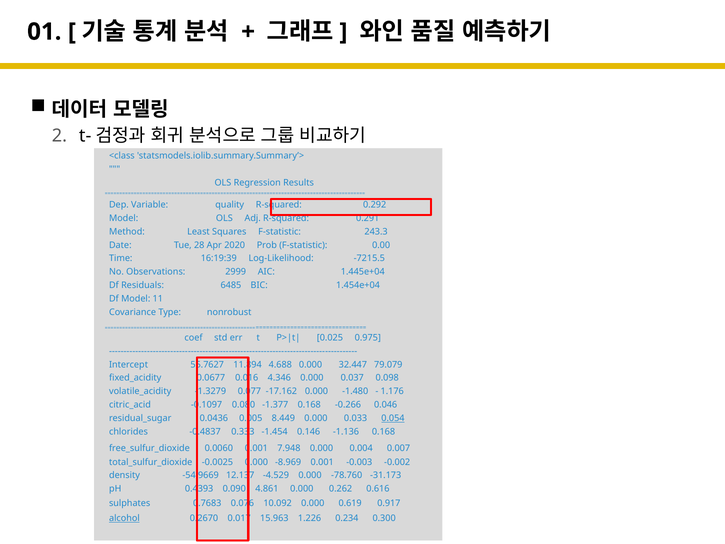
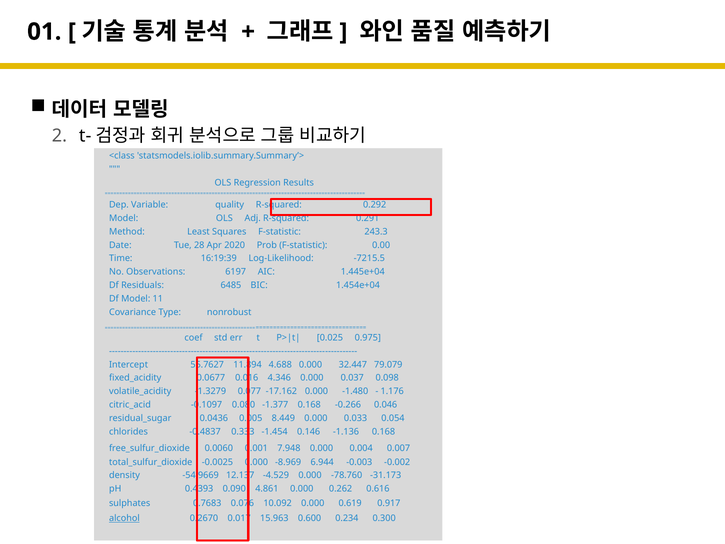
2999: 2999 -> 6197
0.054 underline: present -> none
-8.969 0.001: 0.001 -> 6.944
1.226: 1.226 -> 0.600
